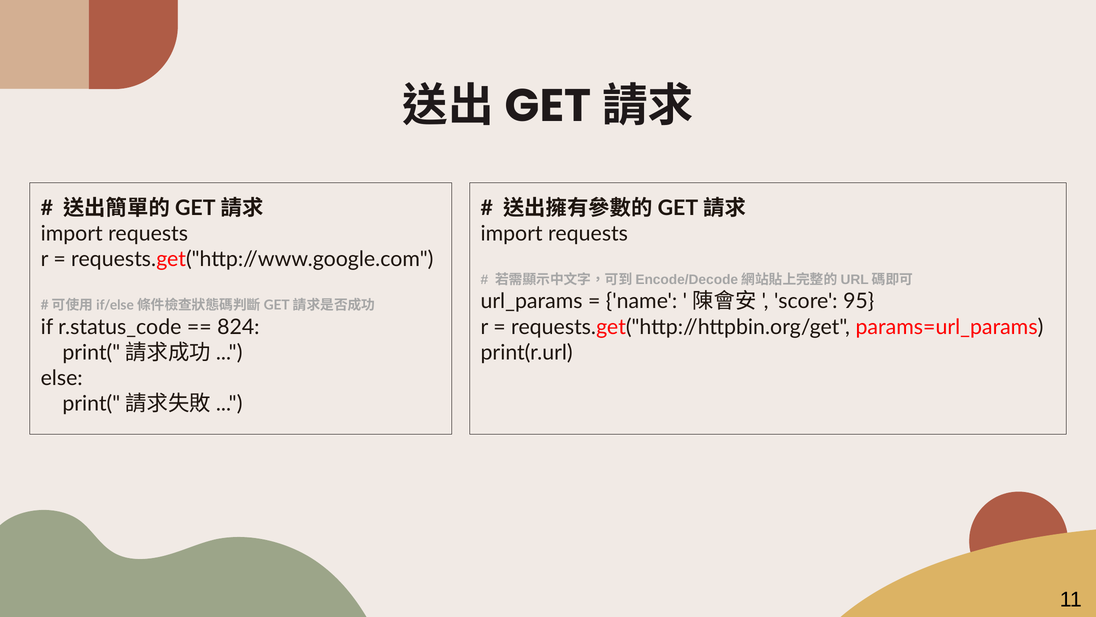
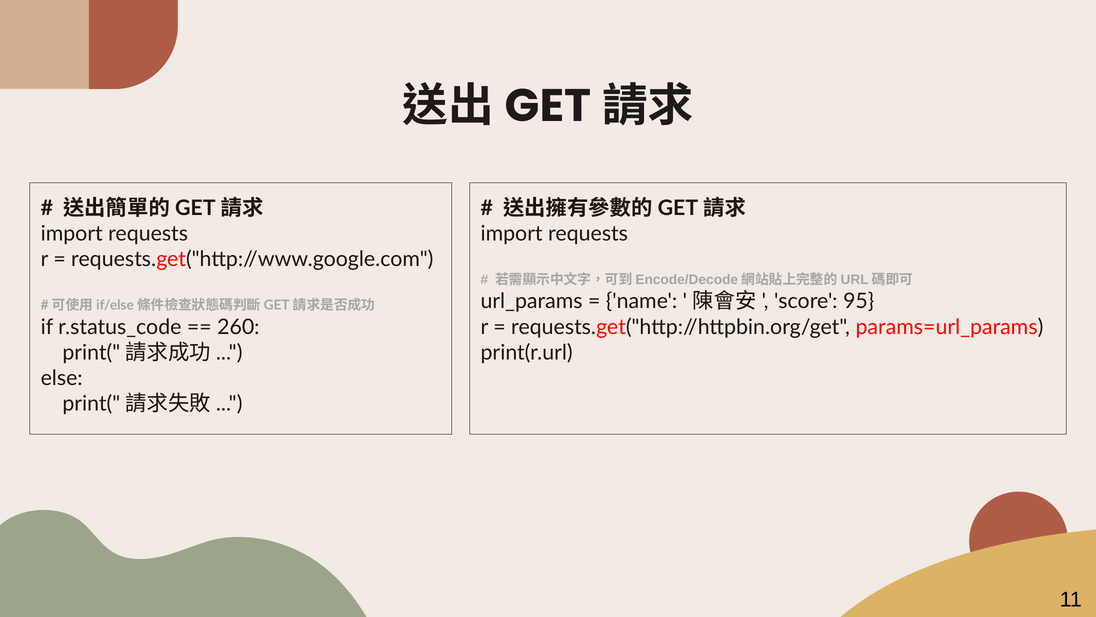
824: 824 -> 260
